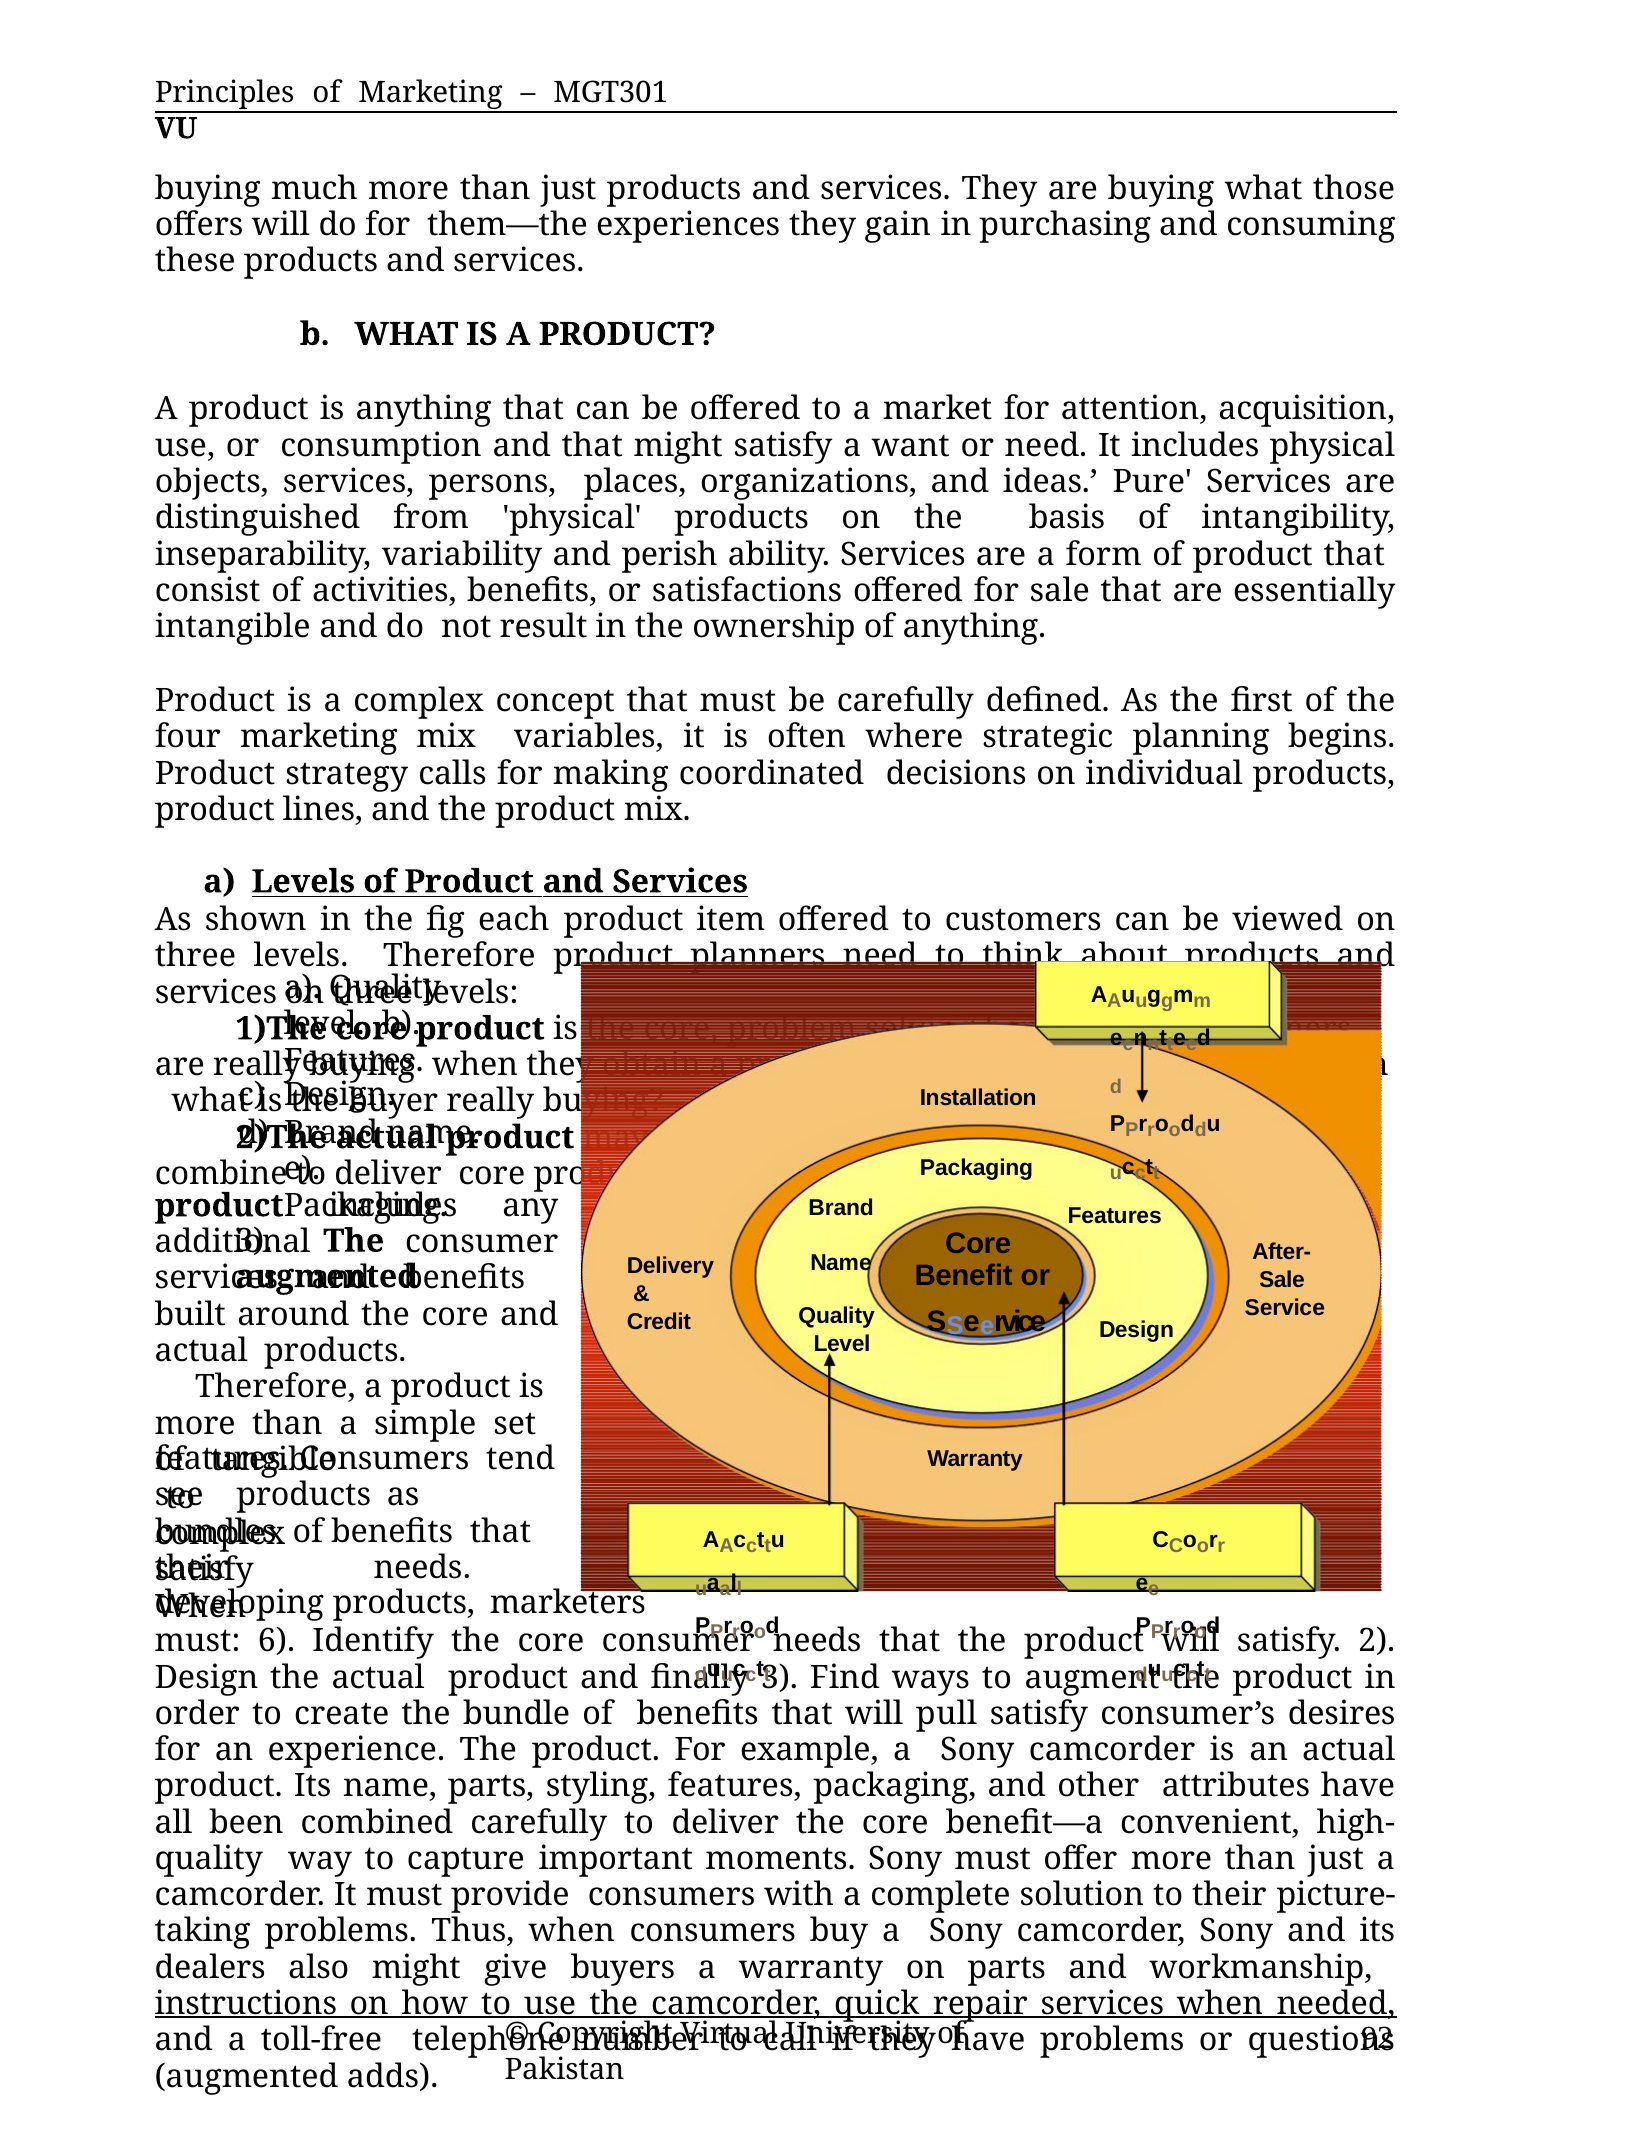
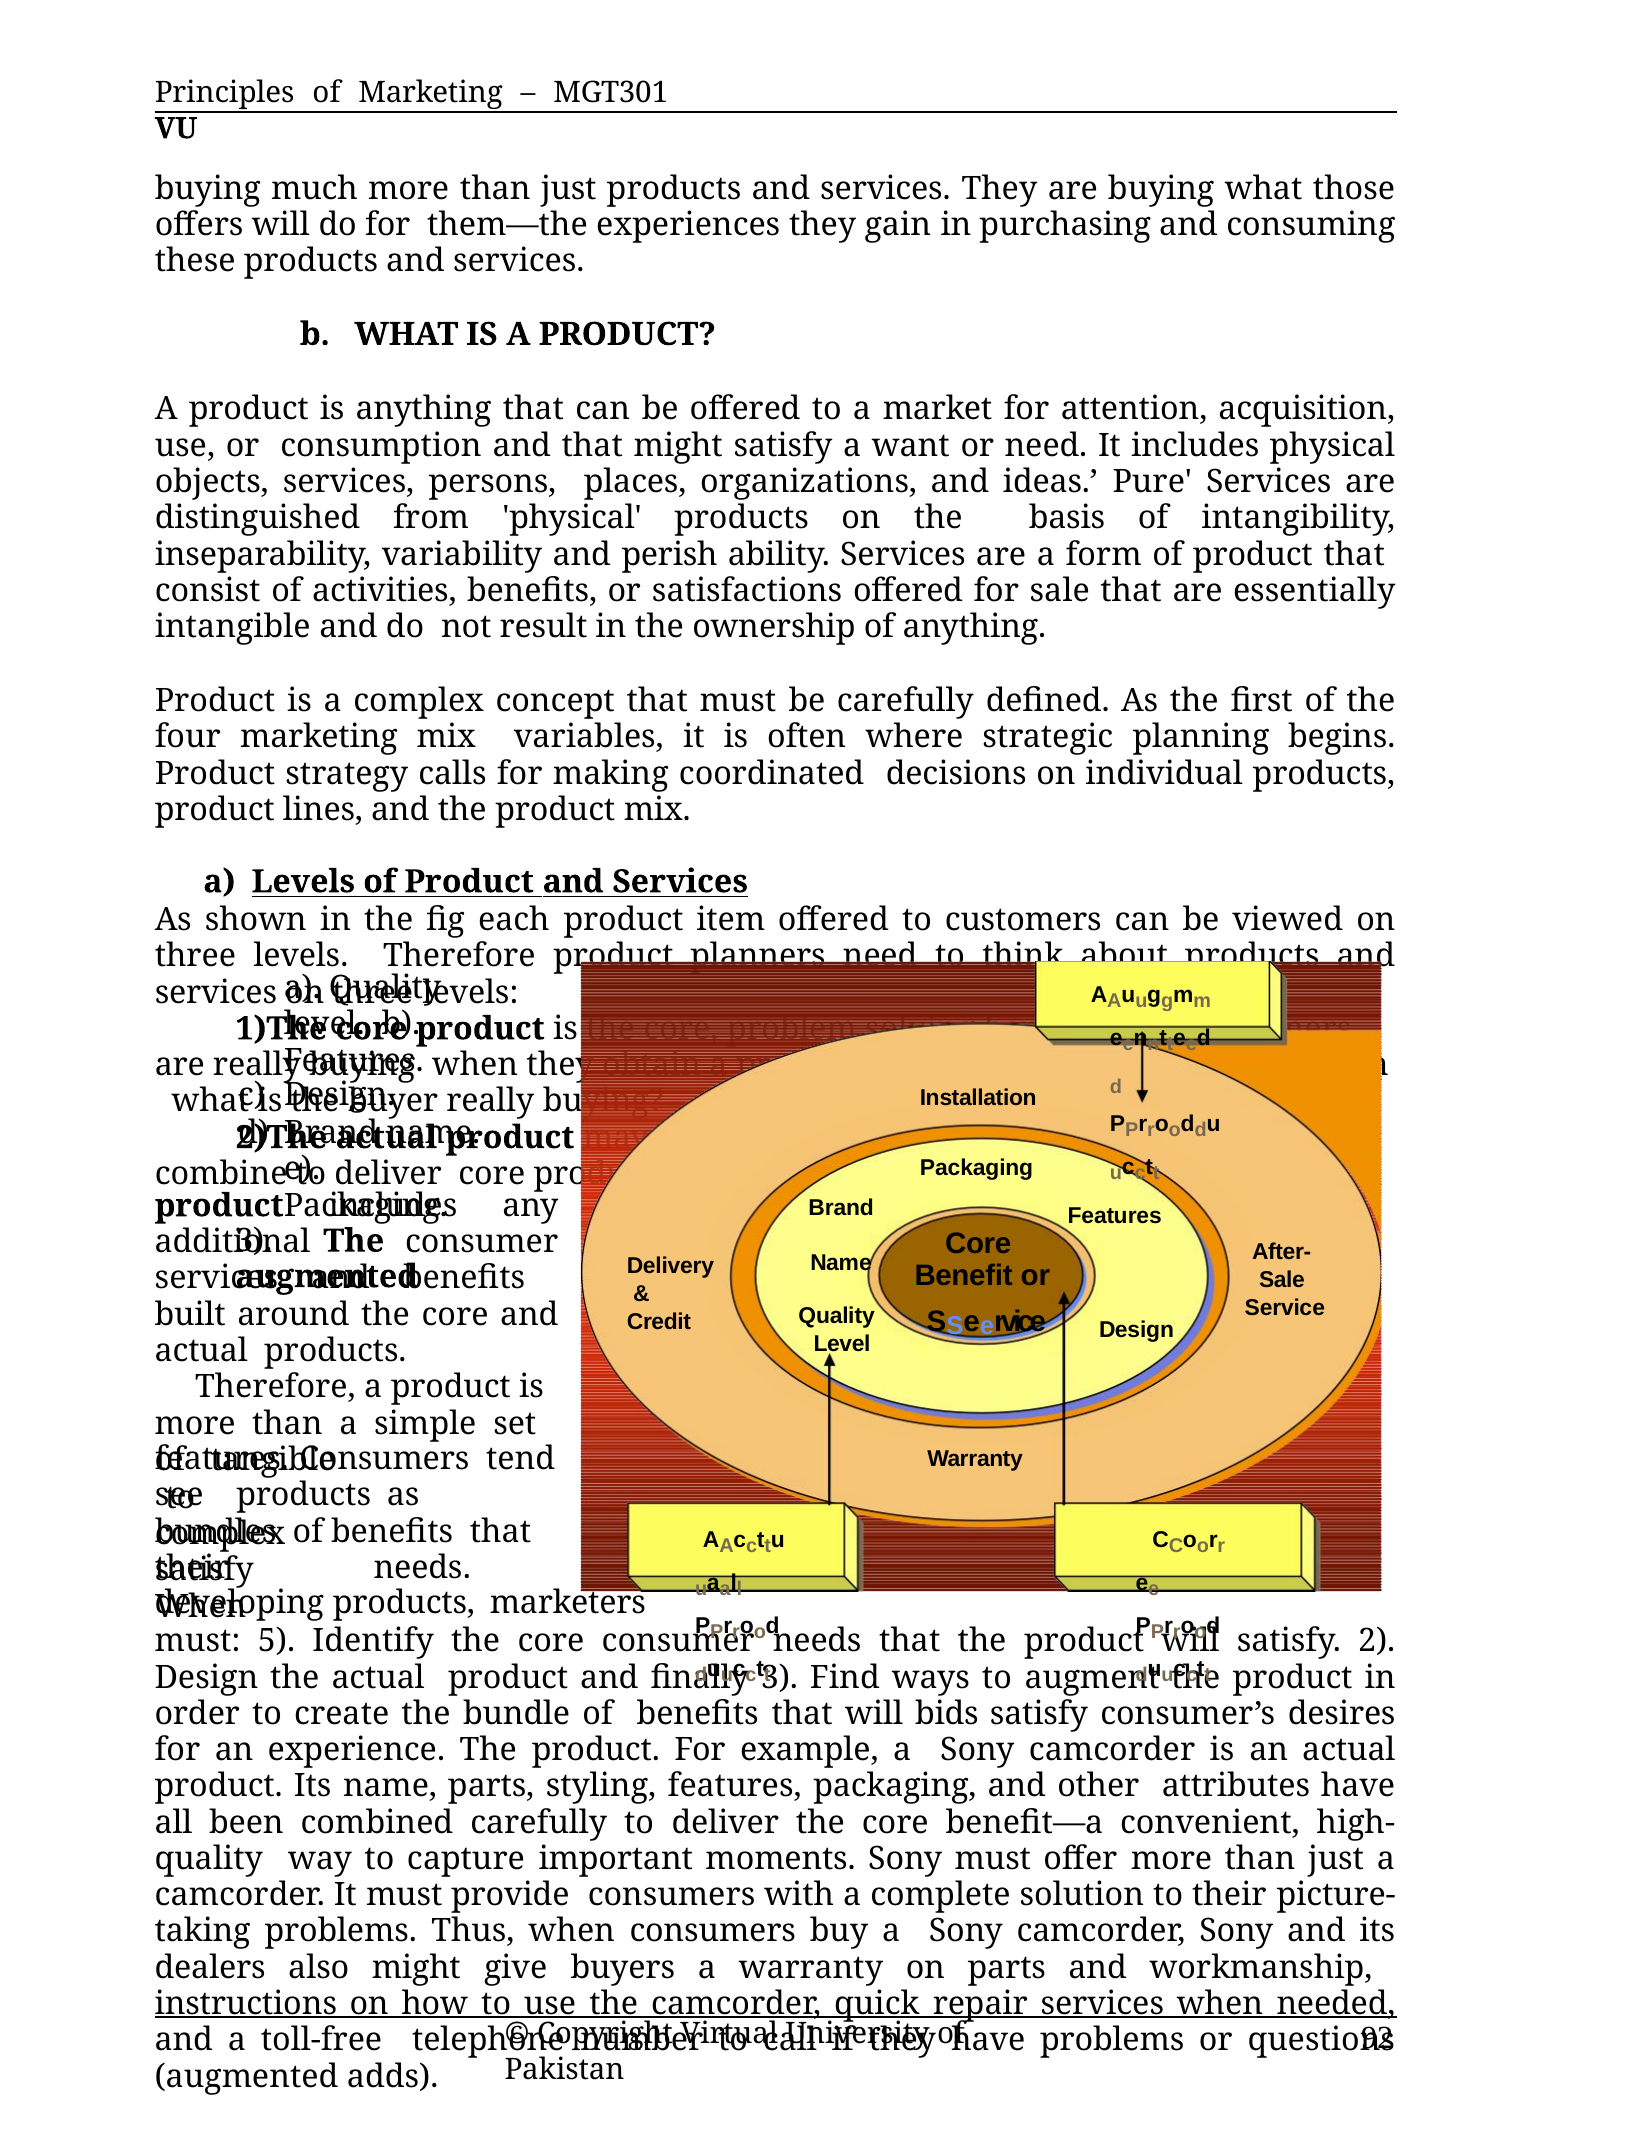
6: 6 -> 5
pull: pull -> bids
